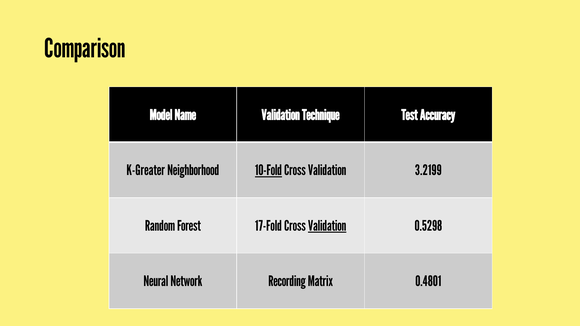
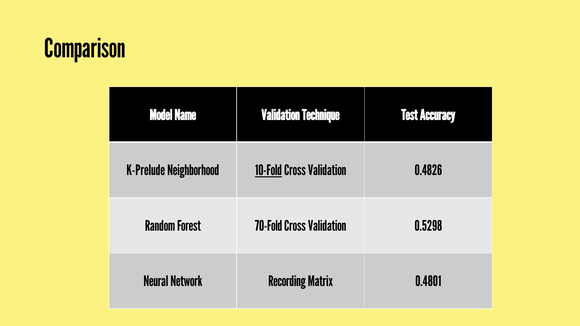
K-Greater: K-Greater -> K-Prelude
3.2199: 3.2199 -> 0.4826
17-Fold: 17-Fold -> 70-Fold
Validation at (327, 226) underline: present -> none
